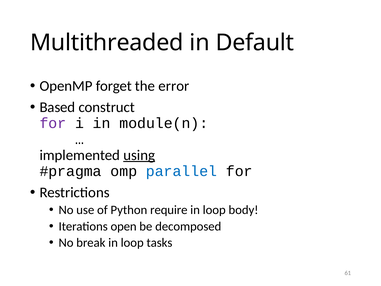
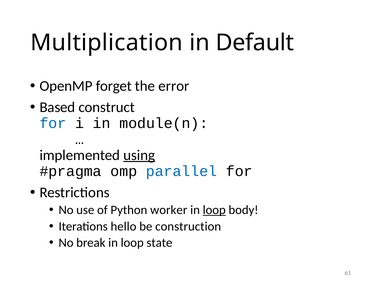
Multithreaded: Multithreaded -> Multiplication
for at (53, 123) colour: purple -> blue
require: require -> worker
loop at (214, 210) underline: none -> present
open: open -> hello
decomposed: decomposed -> construction
tasks: tasks -> state
